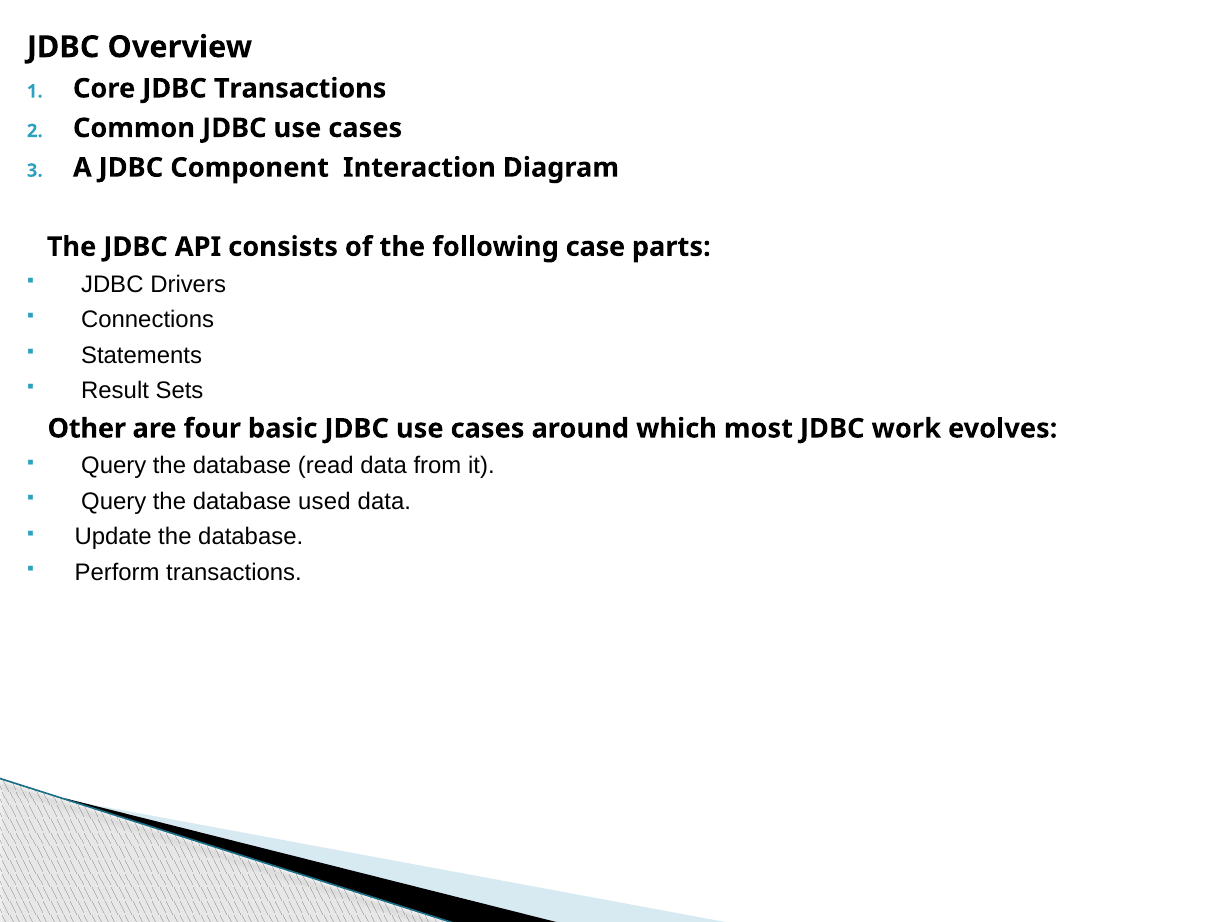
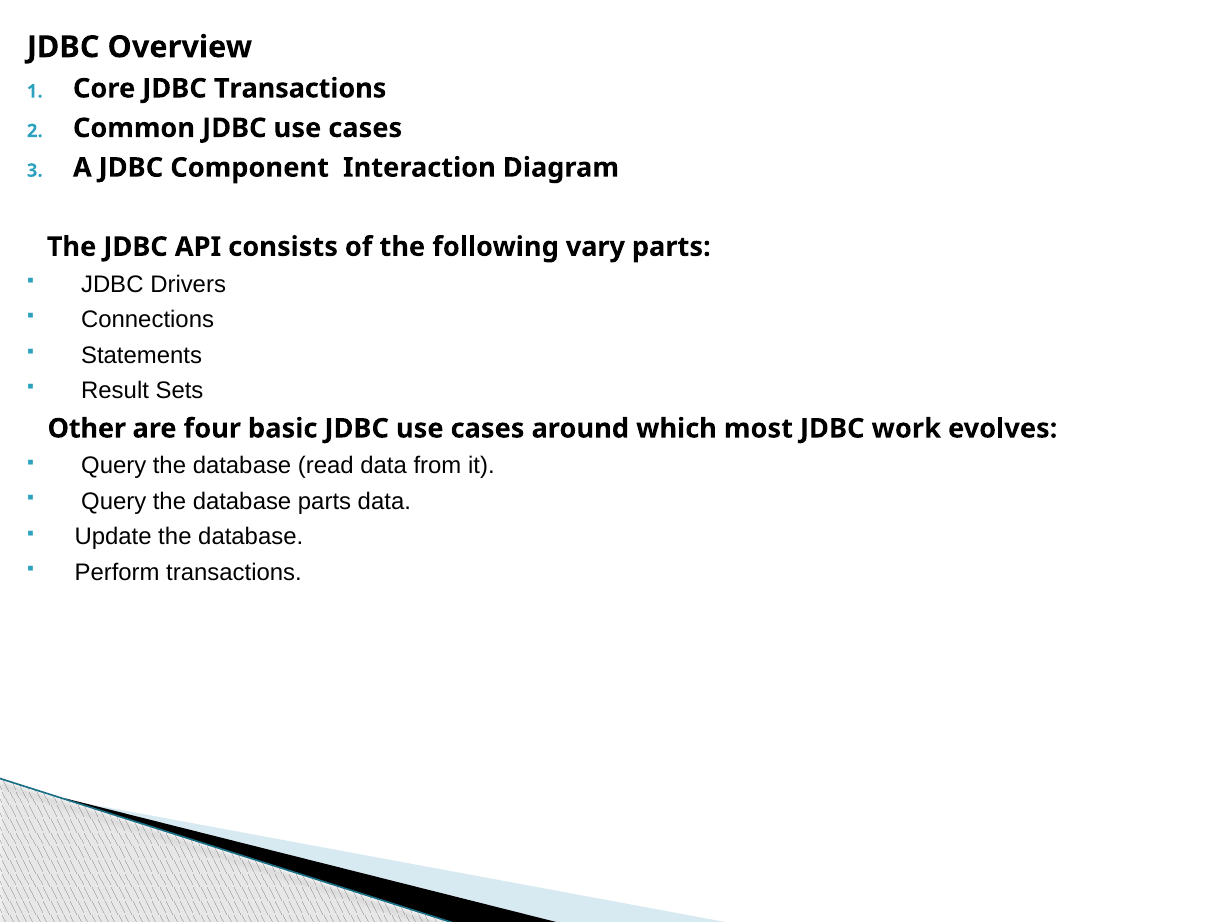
case: case -> vary
database used: used -> parts
